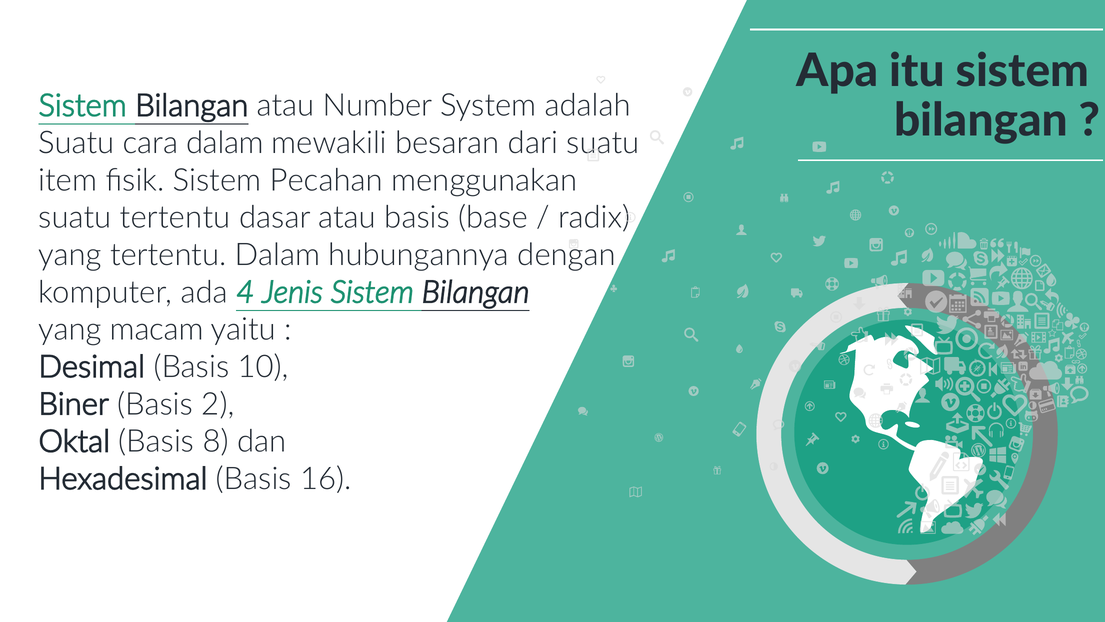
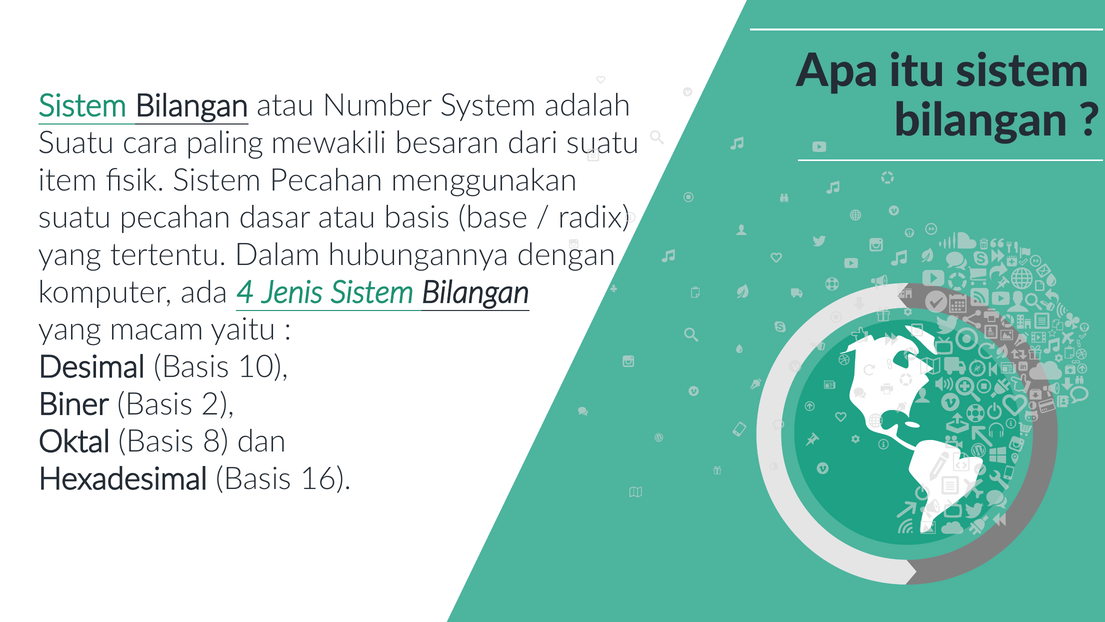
cara dalam: dalam -> paling
suatu tertentu: tertentu -> pecahan
